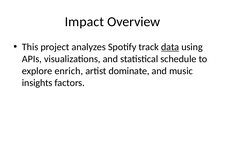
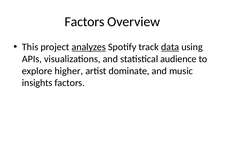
Impact at (84, 22): Impact -> Factors
analyzes underline: none -> present
schedule: schedule -> audience
enrich: enrich -> higher
